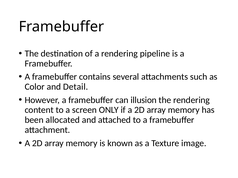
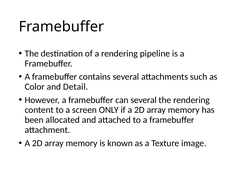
can illusion: illusion -> several
